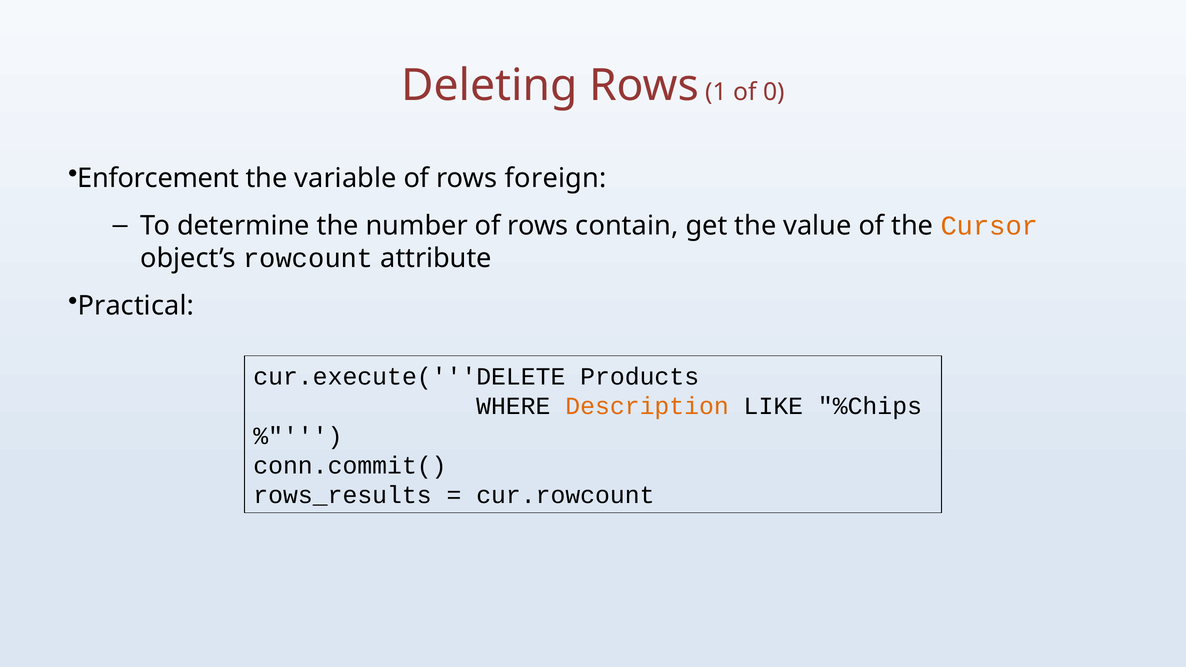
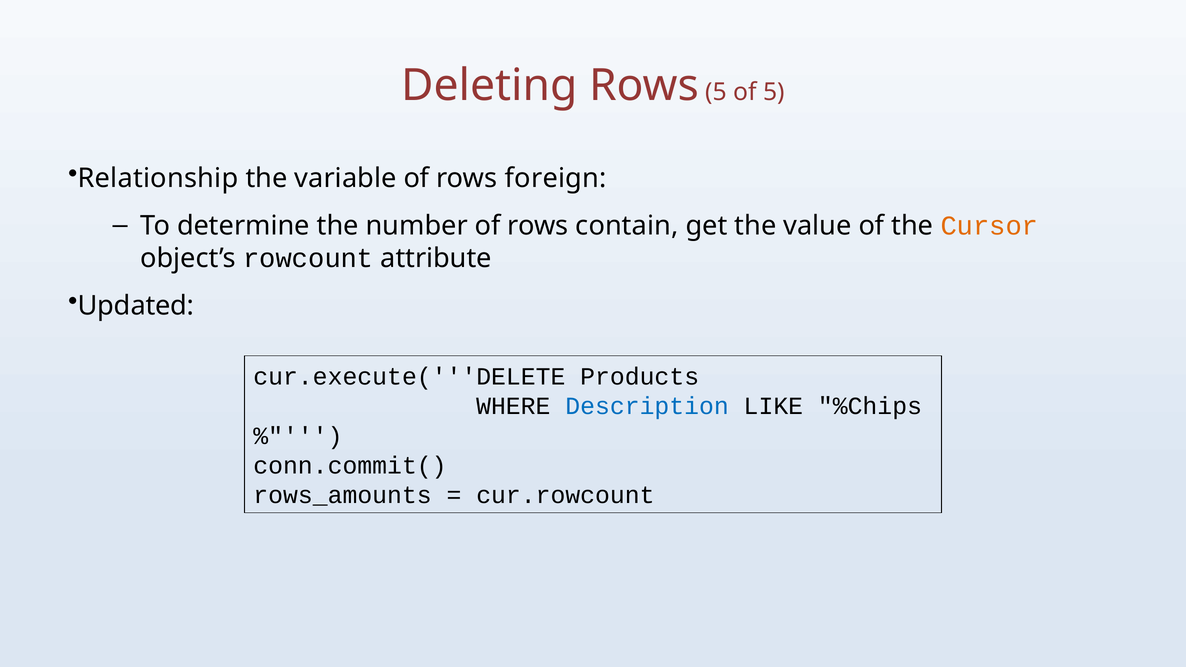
Rows 1: 1 -> 5
of 0: 0 -> 5
Enforcement: Enforcement -> Relationship
Practical: Practical -> Updated
Description colour: orange -> blue
rows_results: rows_results -> rows_amounts
